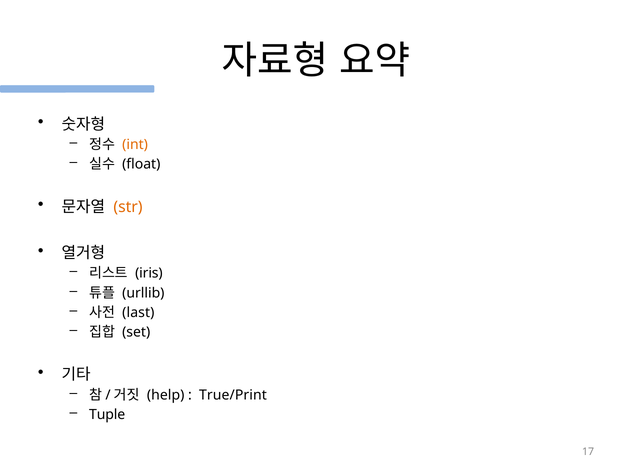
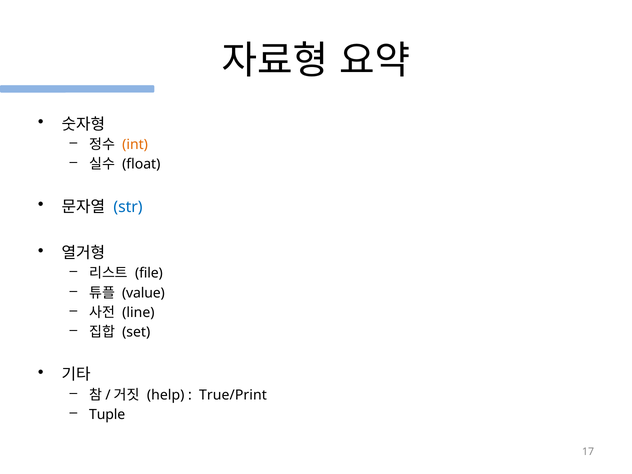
str colour: orange -> blue
iris: iris -> file
urllib: urllib -> value
last: last -> line
